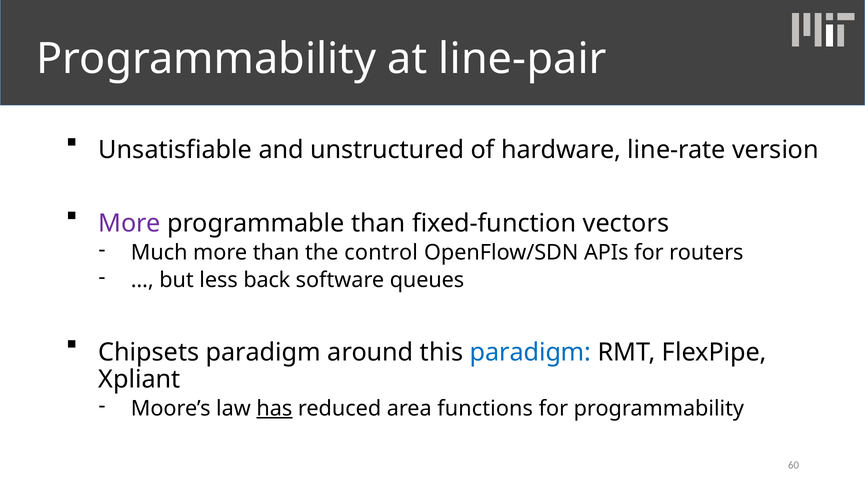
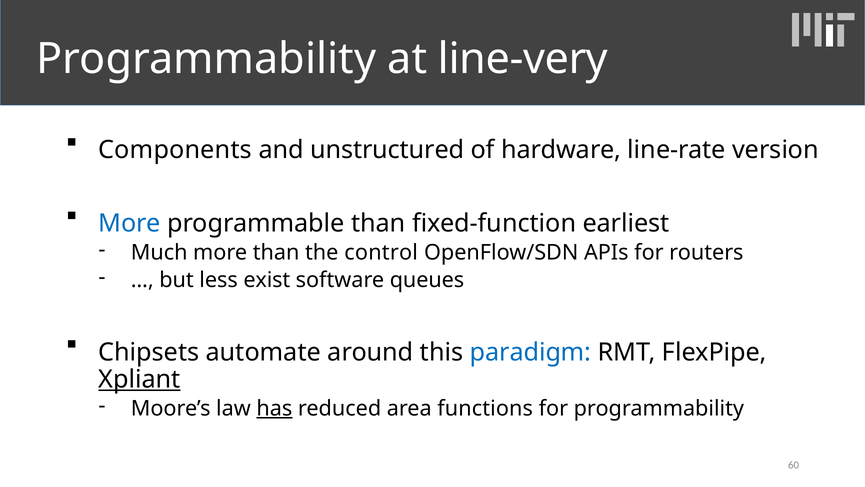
line-pair: line-pair -> line-very
Unsatisfiable: Unsatisfiable -> Components
More at (130, 223) colour: purple -> blue
vectors: vectors -> earliest
back: back -> exist
Chipsets paradigm: paradigm -> automate
Xpliant underline: none -> present
